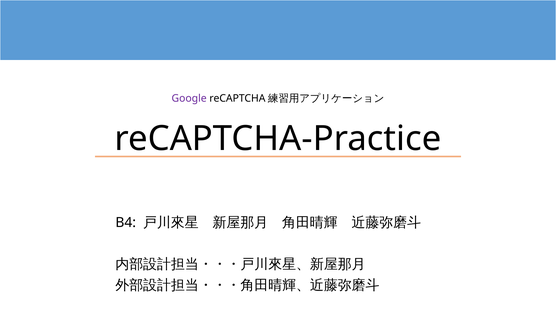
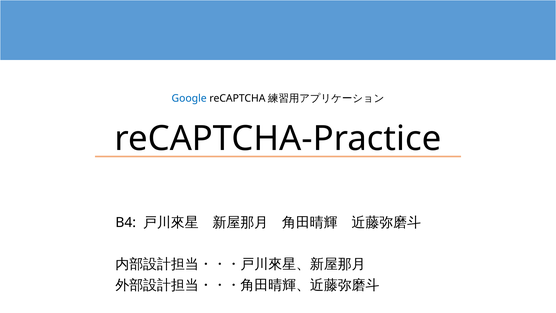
Google colour: purple -> blue
